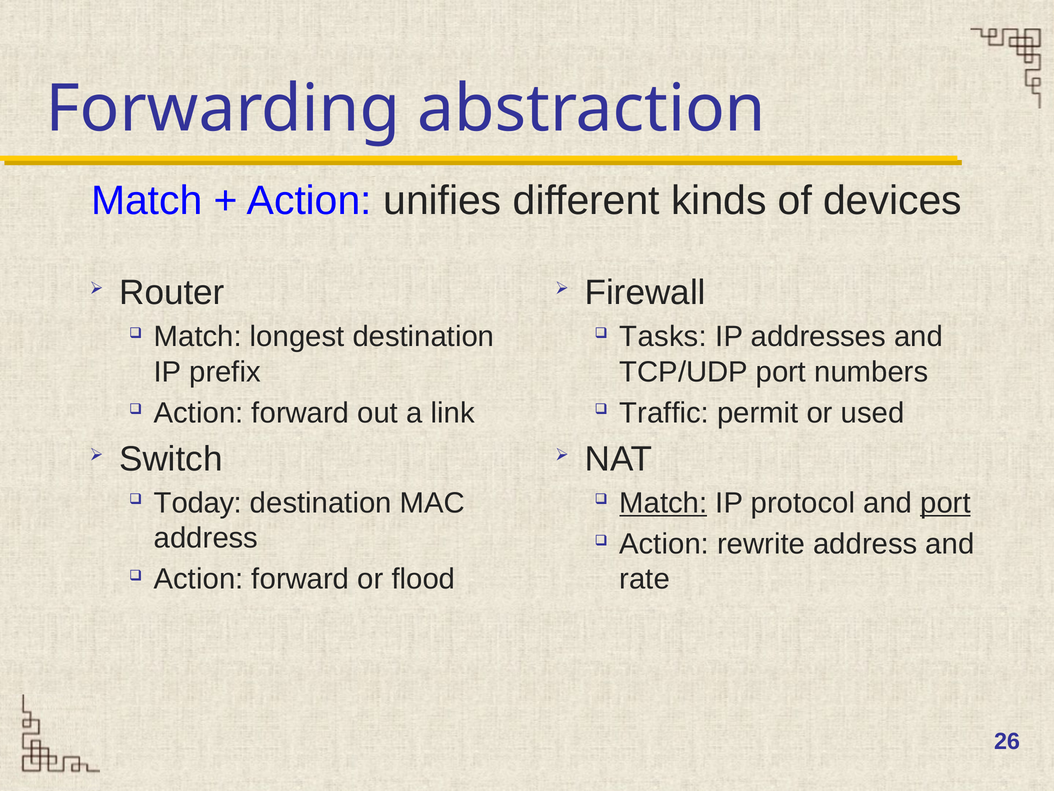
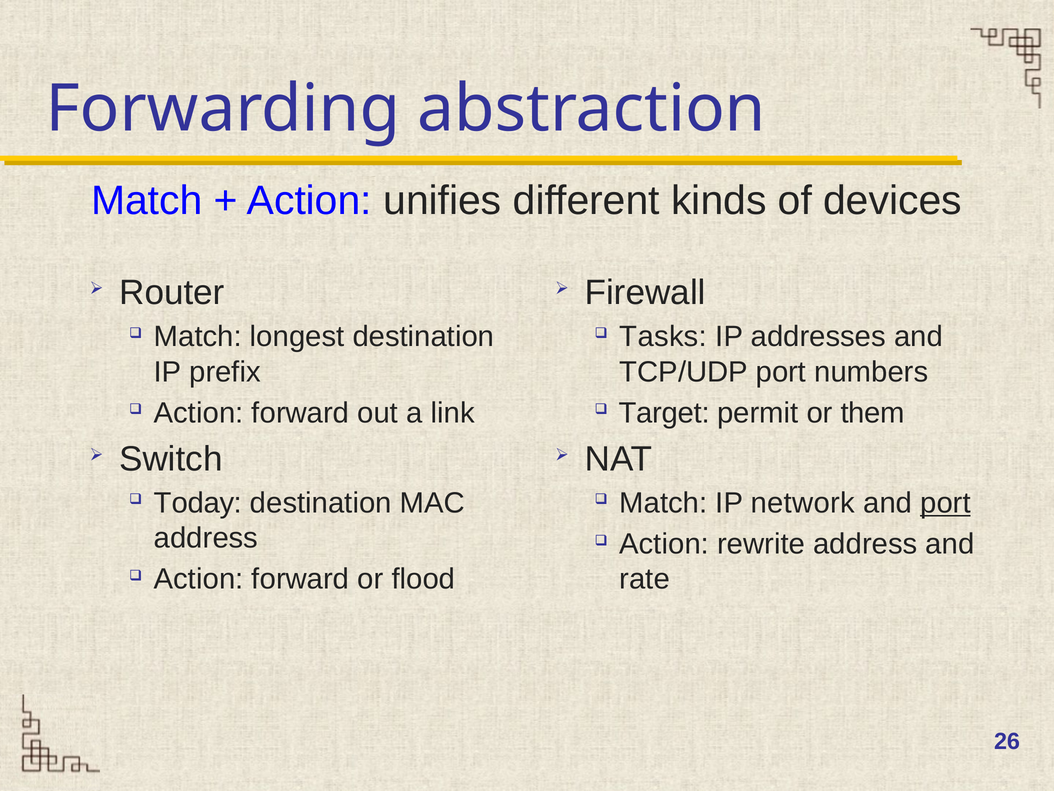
Traffic: Traffic -> Target
used: used -> them
Match at (663, 503) underline: present -> none
protocol: protocol -> network
